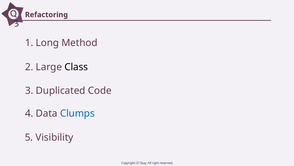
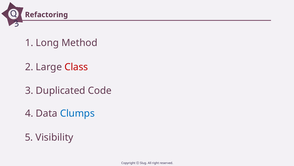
Class colour: black -> red
